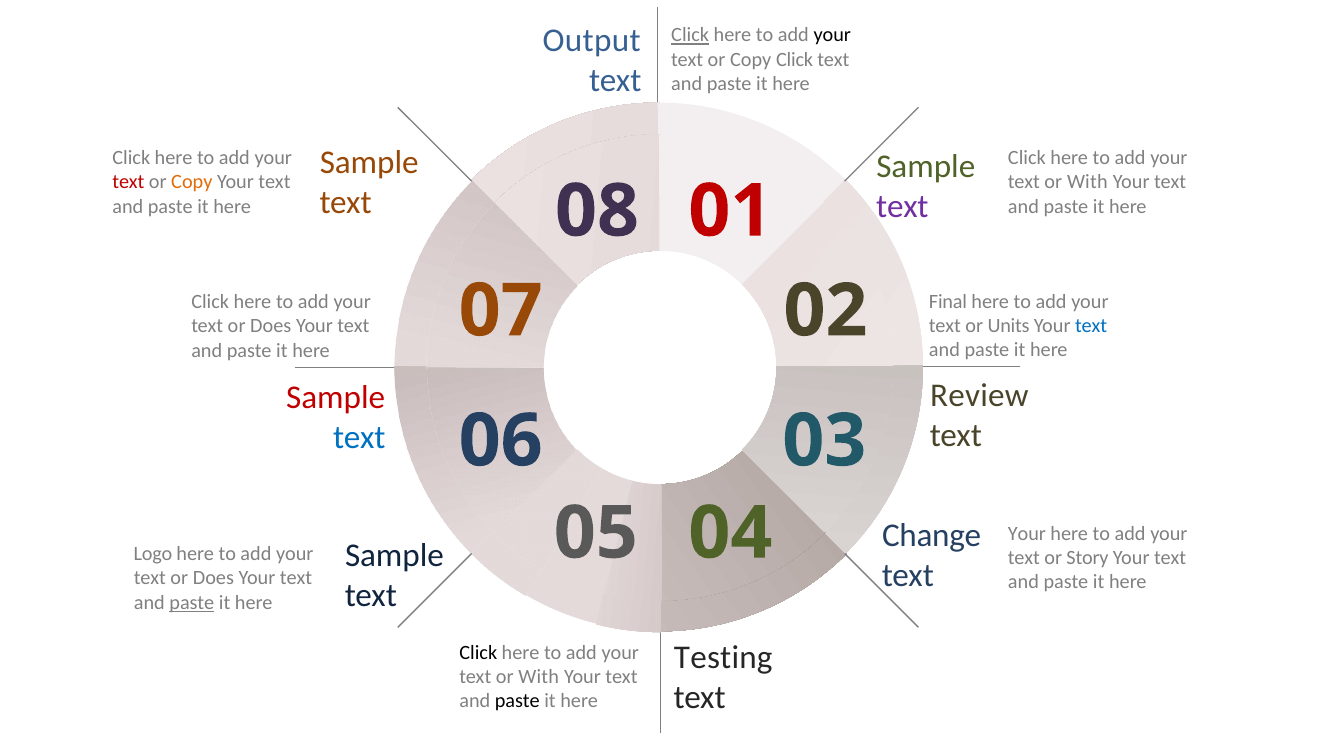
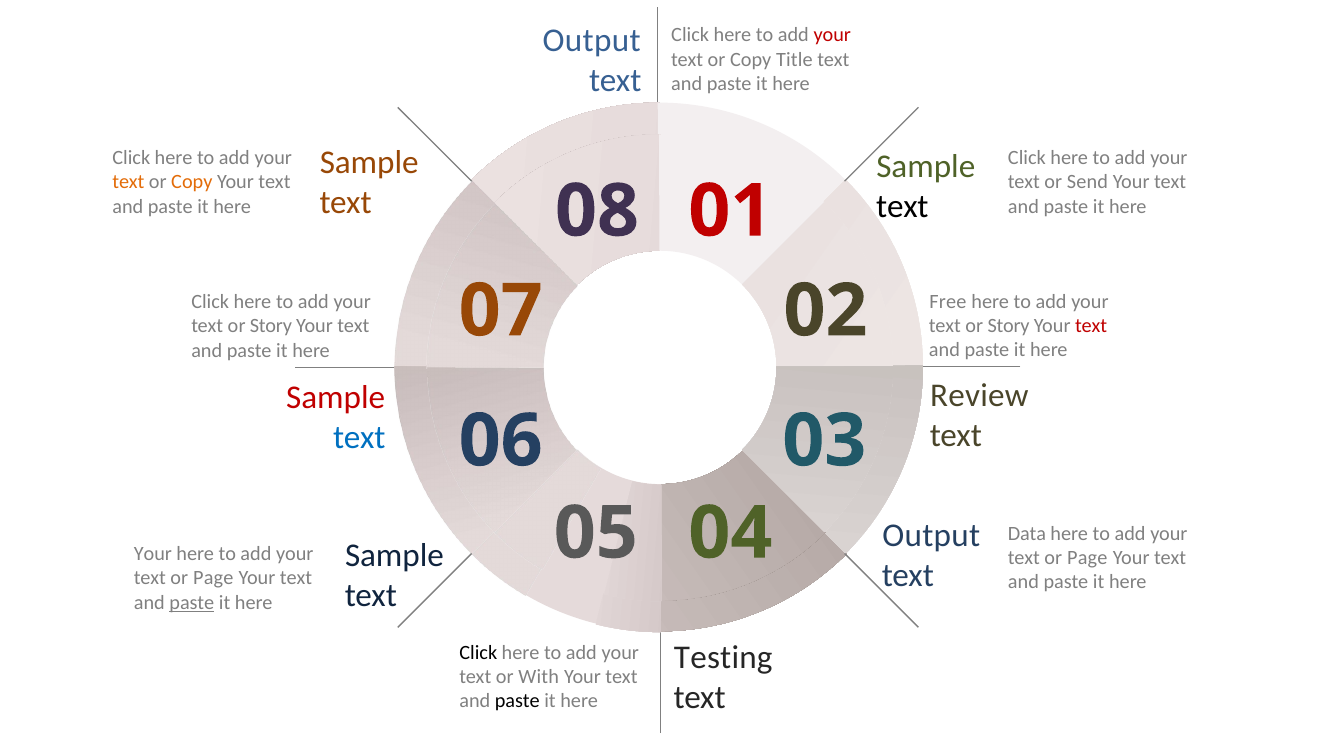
Click at (690, 35) underline: present -> none
your at (832, 35) colour: black -> red
Copy Click: Click -> Title
text at (128, 182) colour: red -> orange
With at (1087, 182): With -> Send
text at (902, 206) colour: purple -> black
Final: Final -> Free
Units at (1009, 326): Units -> Story
text at (1091, 326) colour: blue -> red
Does at (271, 326): Does -> Story
Change at (932, 535): Change -> Output
Your at (1027, 533): Your -> Data
Logo at (153, 554): Logo -> Your
Story at (1088, 558): Story -> Page
Does at (213, 578): Does -> Page
